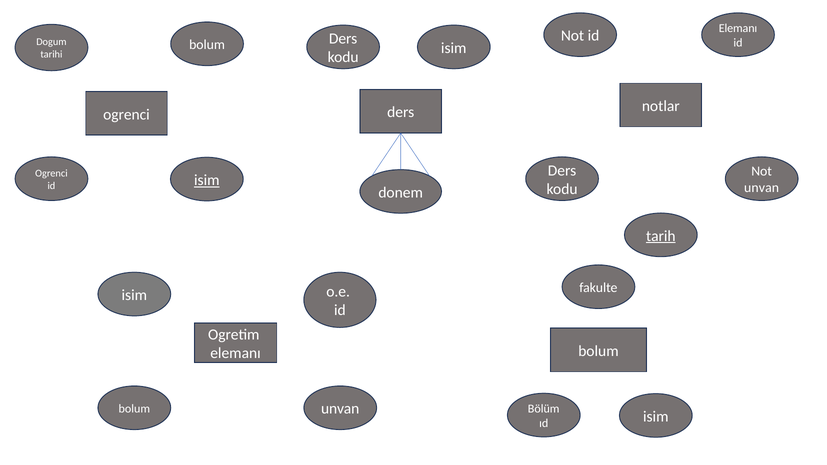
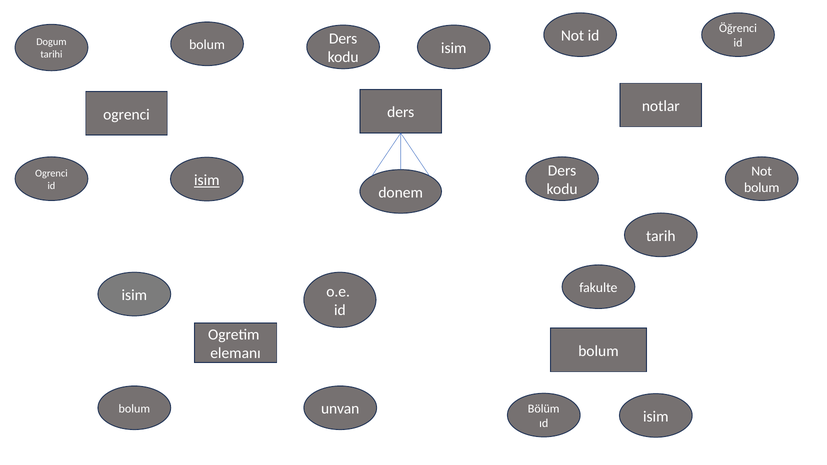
Elemanı at (738, 28): Elemanı -> Öğrenci
unvan at (762, 188): unvan -> bolum
tarih underline: present -> none
